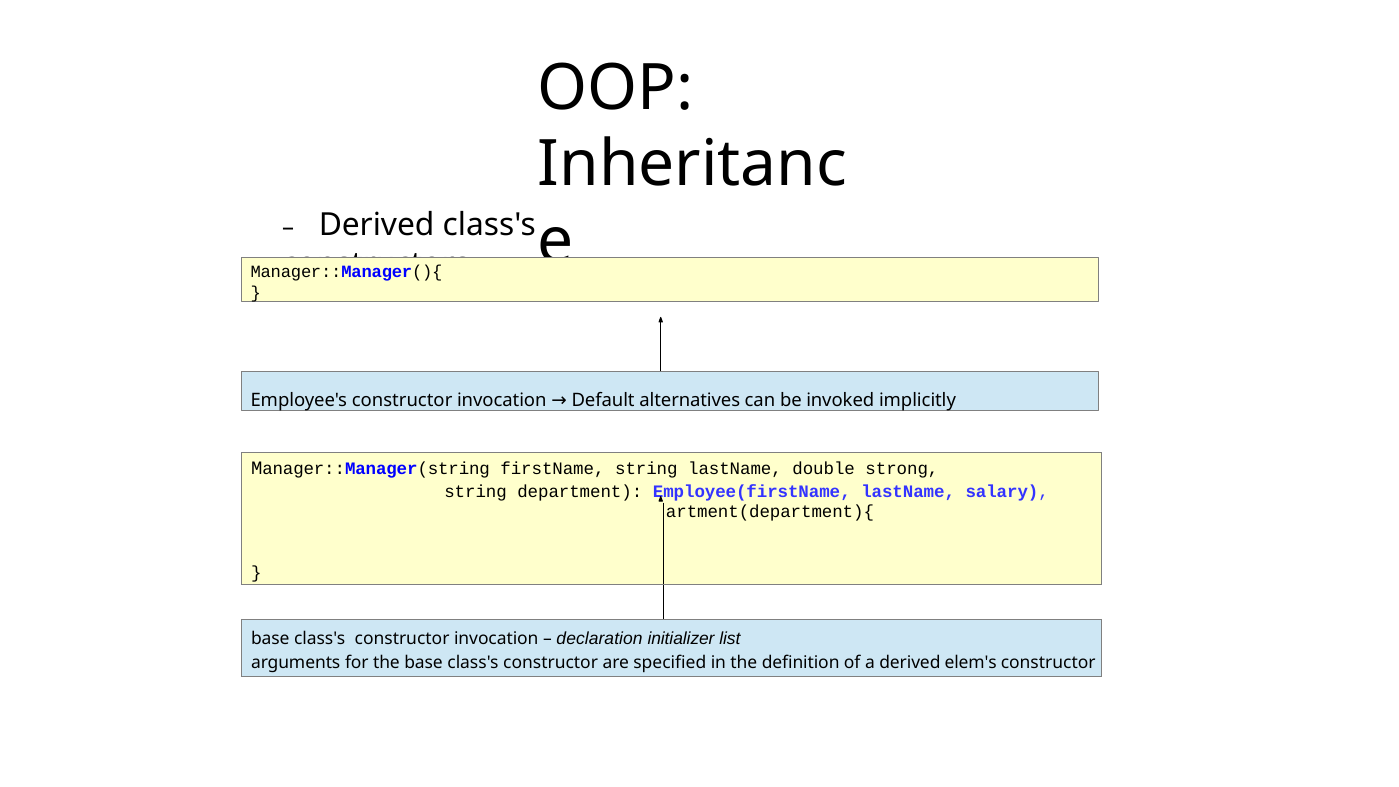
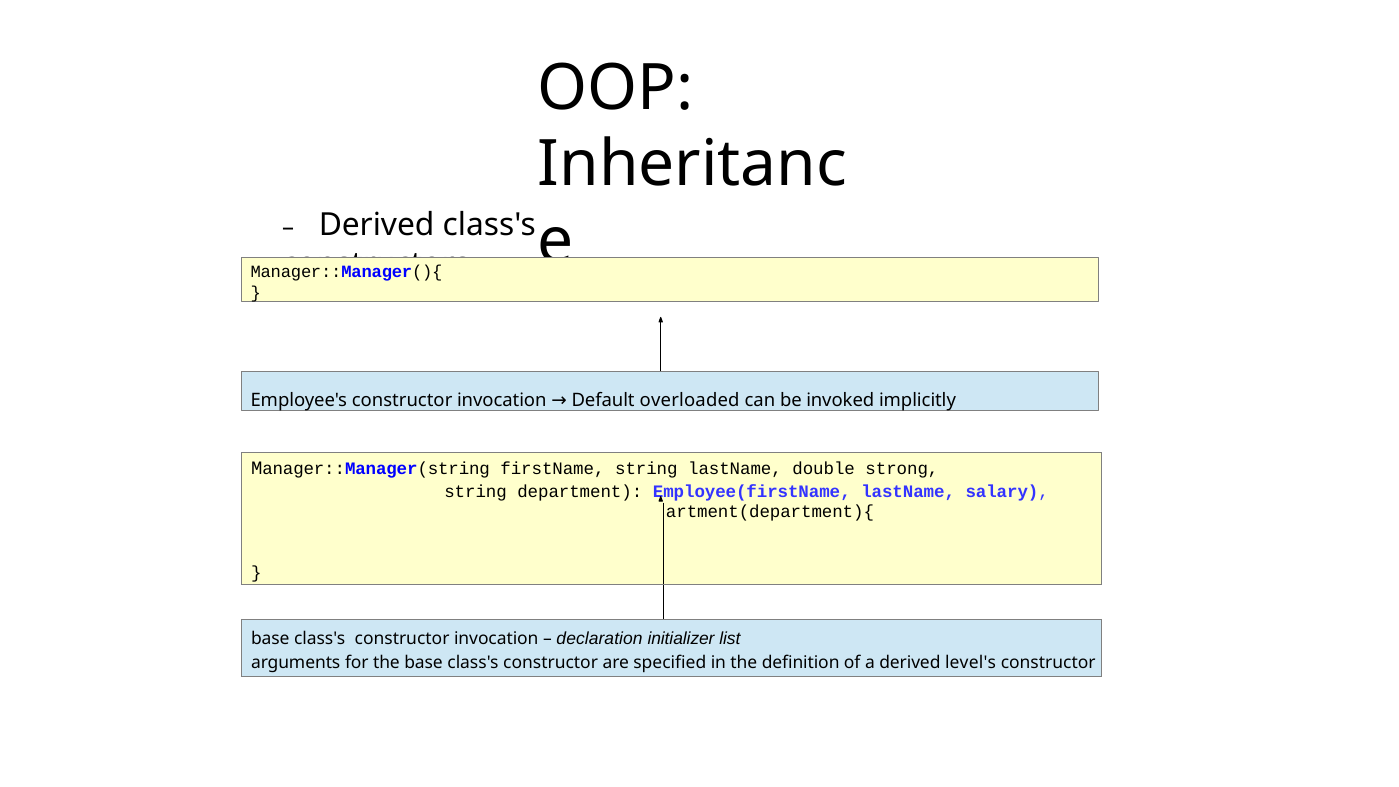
alternatives: alternatives -> overloaded
elem's: elem's -> level's
